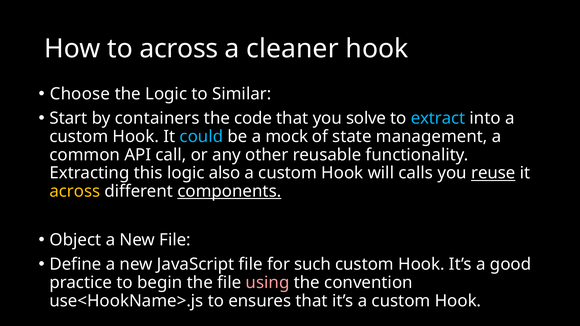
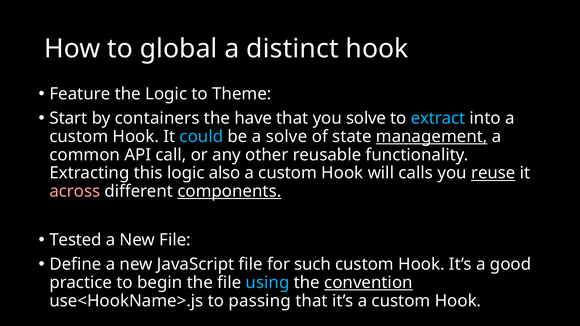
to across: across -> global
cleaner: cleaner -> distinct
Choose: Choose -> Feature
Similar: Similar -> Theme
code: code -> have
a mock: mock -> solve
management underline: none -> present
across at (75, 191) colour: yellow -> pink
Object: Object -> Tested
using colour: pink -> light blue
convention underline: none -> present
ensures: ensures -> passing
